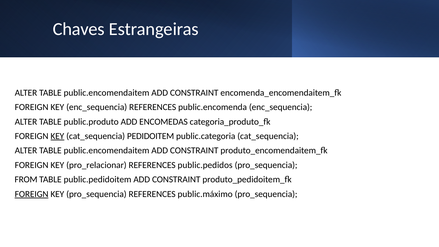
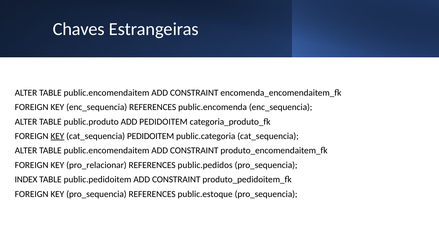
ADD ENCOMEDAS: ENCOMEDAS -> PEDIDOITEM
FROM: FROM -> INDEX
FOREIGN at (32, 194) underline: present -> none
public.máximo: public.máximo -> public.estoque
